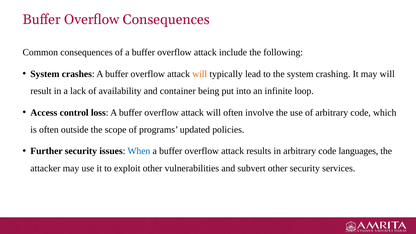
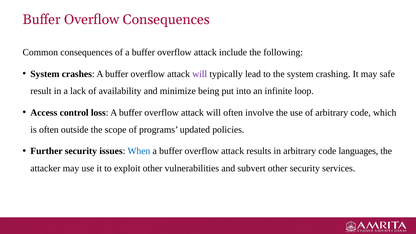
will at (200, 74) colour: orange -> purple
may will: will -> safe
container: container -> minimize
